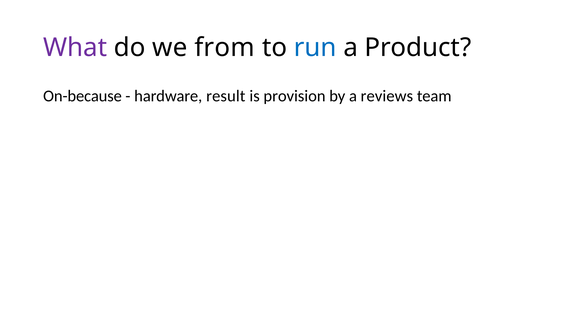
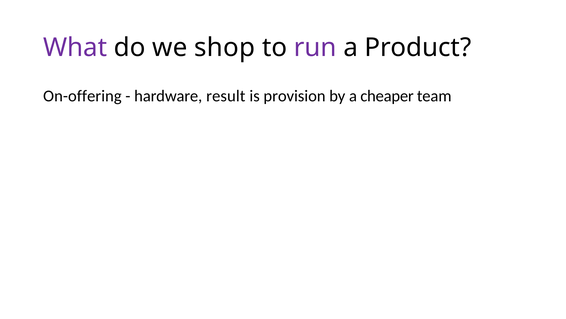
from: from -> shop
run colour: blue -> purple
On-because: On-because -> On-offering
reviews: reviews -> cheaper
